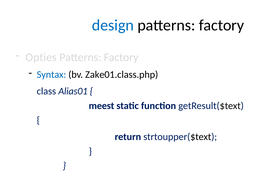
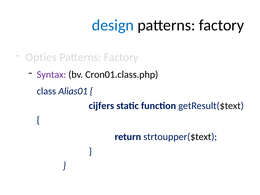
Syntax colour: blue -> purple
Zake01.class.php: Zake01.class.php -> Cron01.class.php
meest: meest -> cijfers
